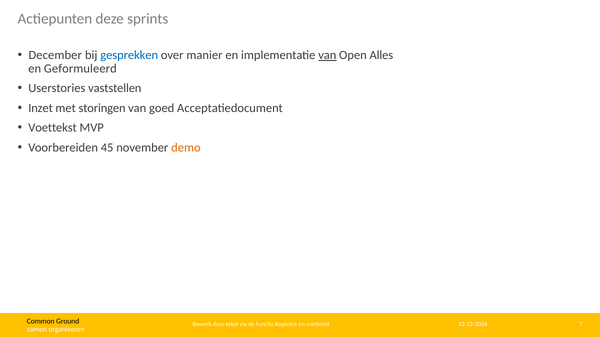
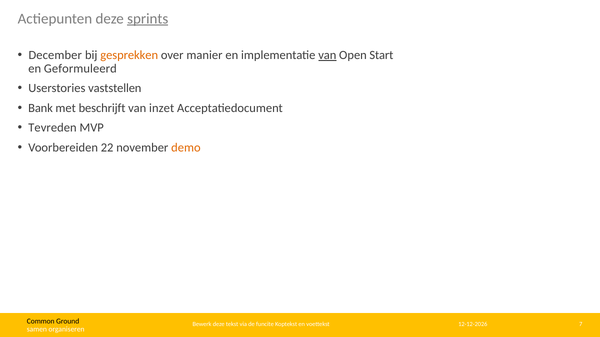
sprints underline: none -> present
gesprekken colour: blue -> orange
Alles: Alles -> Start
Inzet: Inzet -> Bank
storingen: storingen -> beschrijft
goed: goed -> inzet
Voettekst at (53, 128): Voettekst -> Tevreden
45: 45 -> 22
